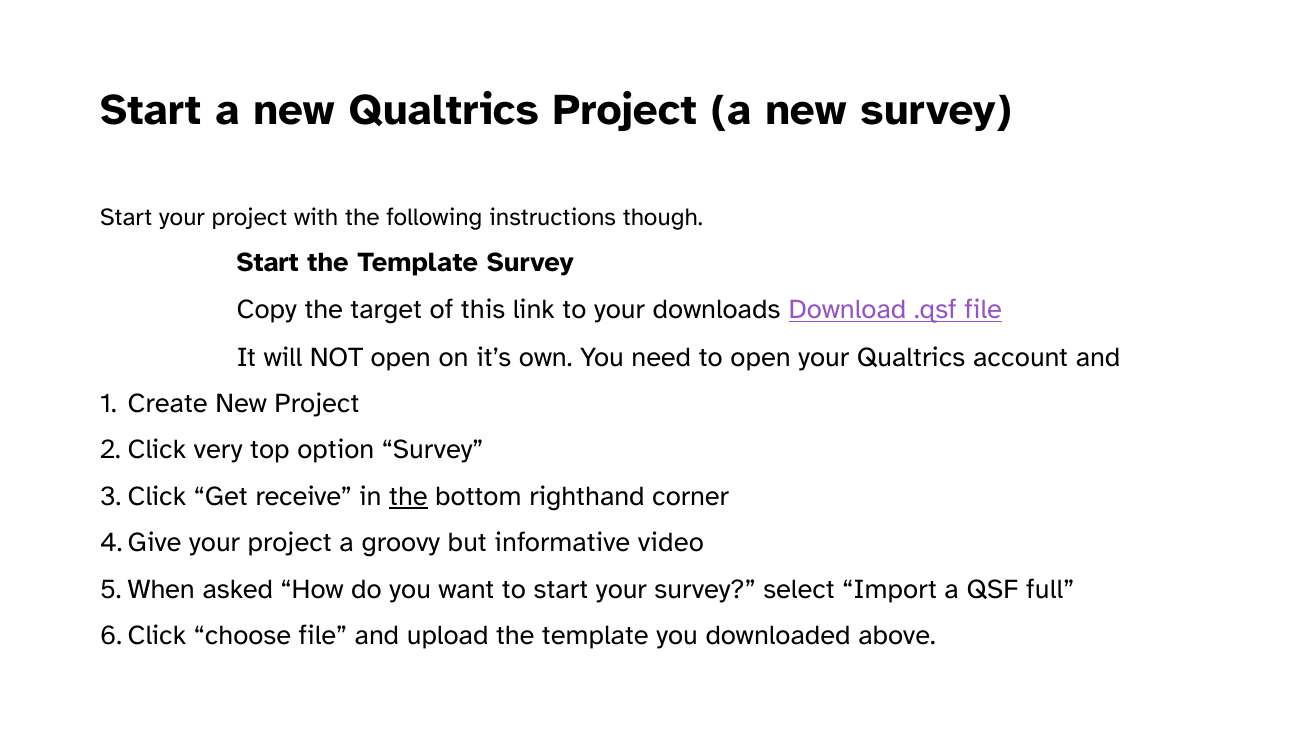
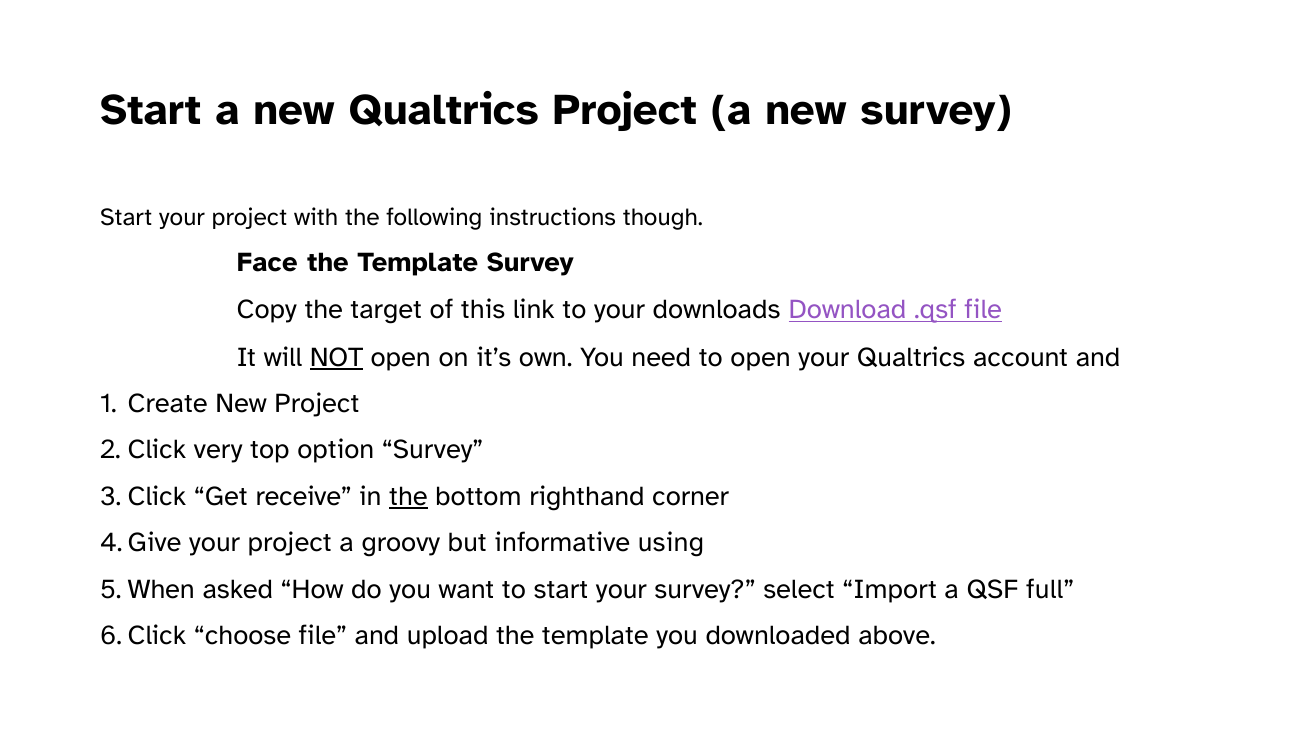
Start at (268, 263): Start -> Face
NOT underline: none -> present
video: video -> using
